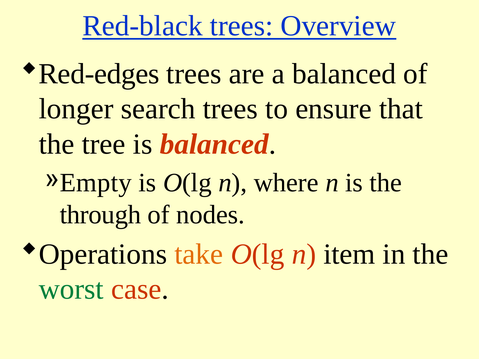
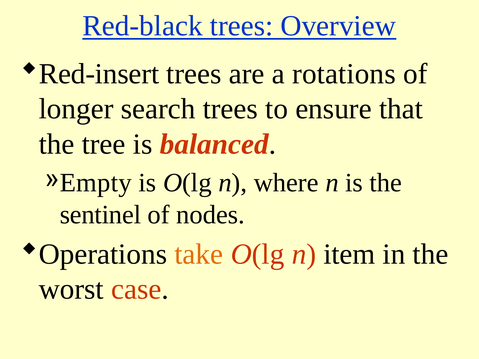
Red-edges: Red-edges -> Red-insert
a balanced: balanced -> rotations
through: through -> sentinel
worst colour: green -> black
